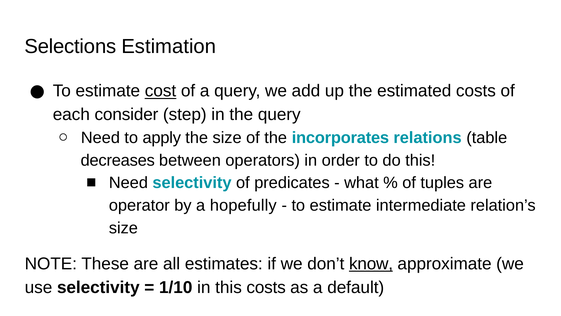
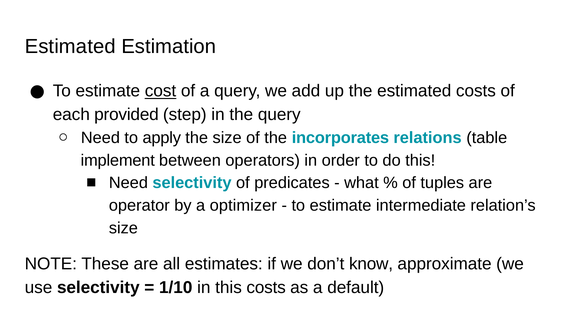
Selections at (70, 46): Selections -> Estimated
consider: consider -> provided
decreases: decreases -> implement
hopefully: hopefully -> optimizer
know underline: present -> none
